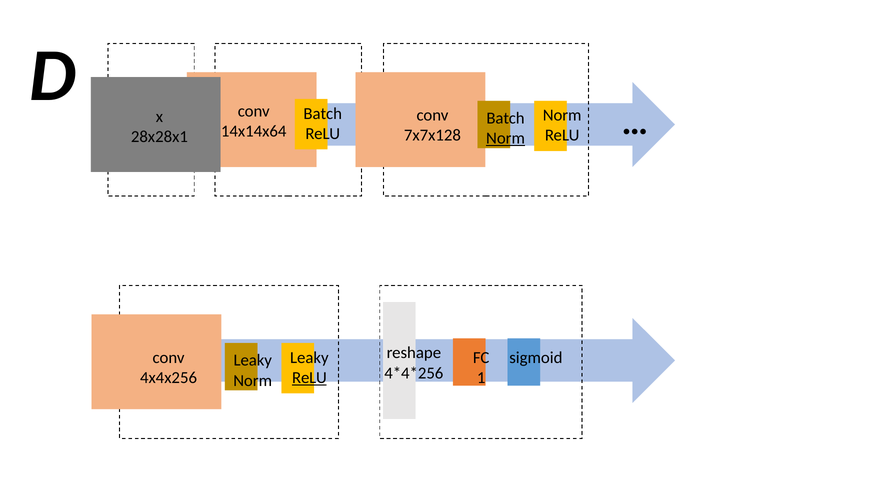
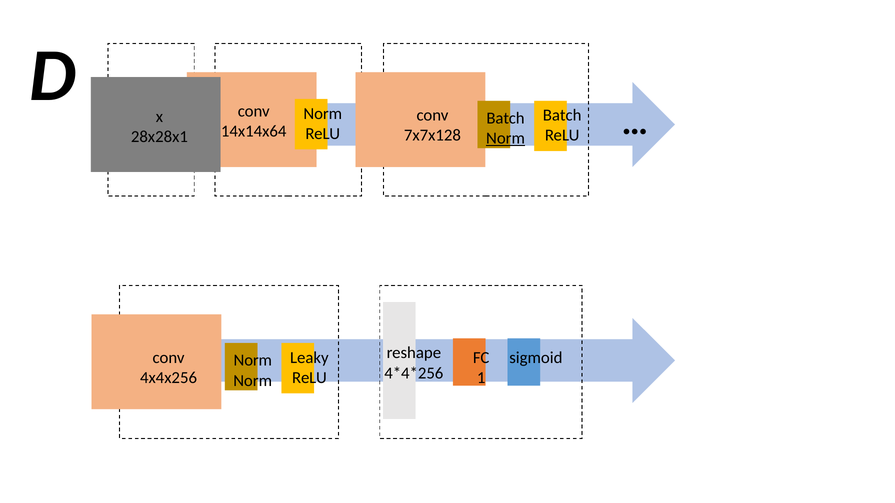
Batch at (323, 114): Batch -> Norm
Norm at (562, 115): Norm -> Batch
Leaky at (253, 361): Leaky -> Norm
ReLU at (309, 378) underline: present -> none
